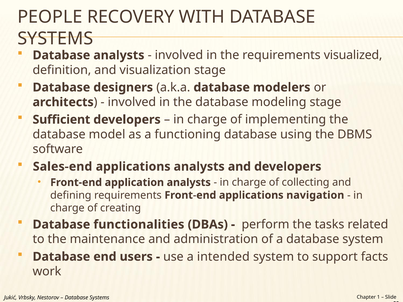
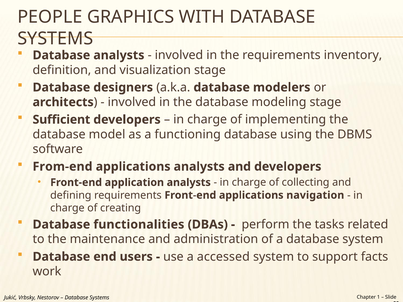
RECOVERY: RECOVERY -> GRAPHICS
visualized: visualized -> inventory
Sales-end: Sales-end -> From-end
intended: intended -> accessed
